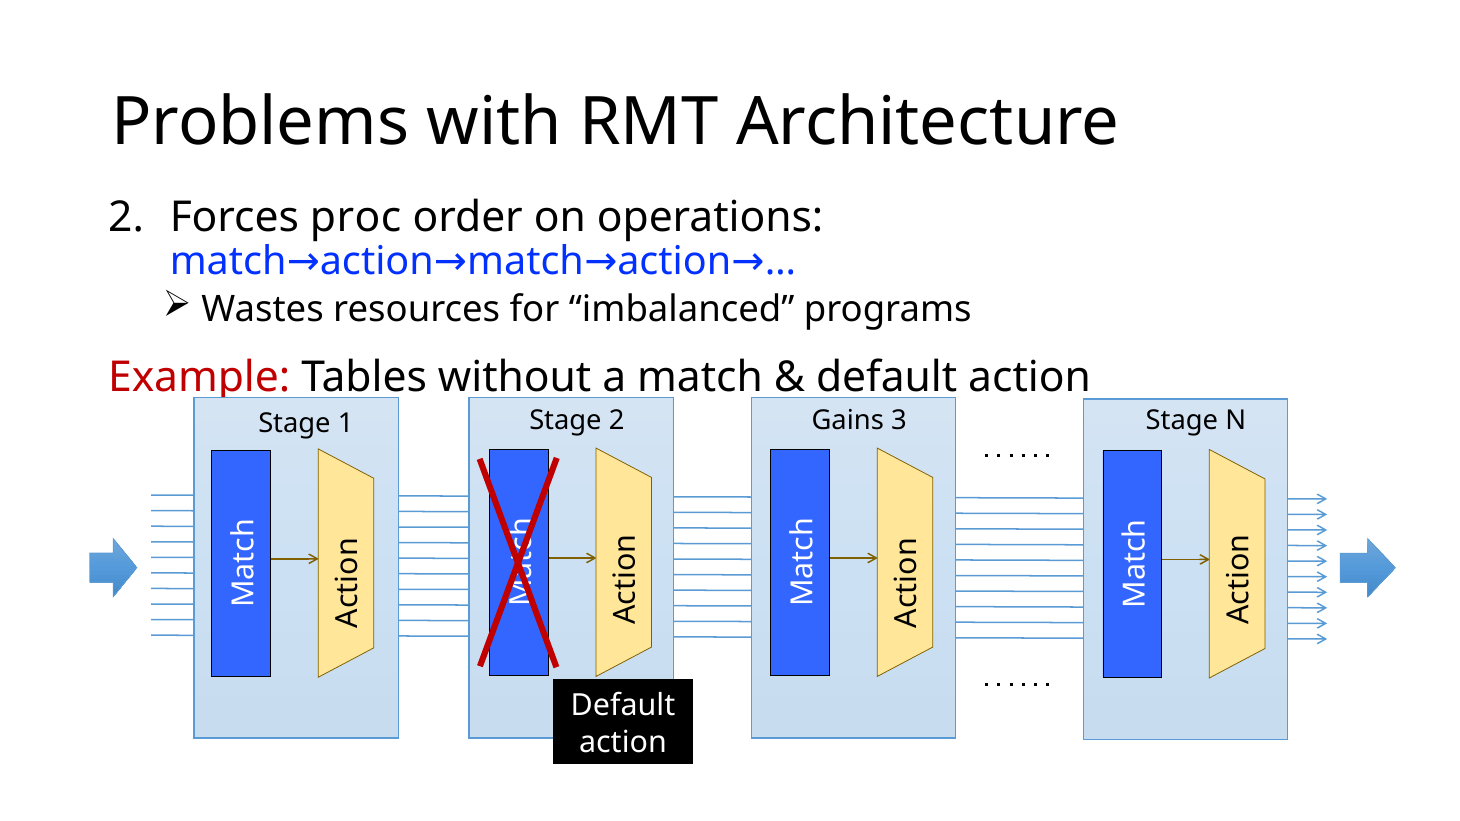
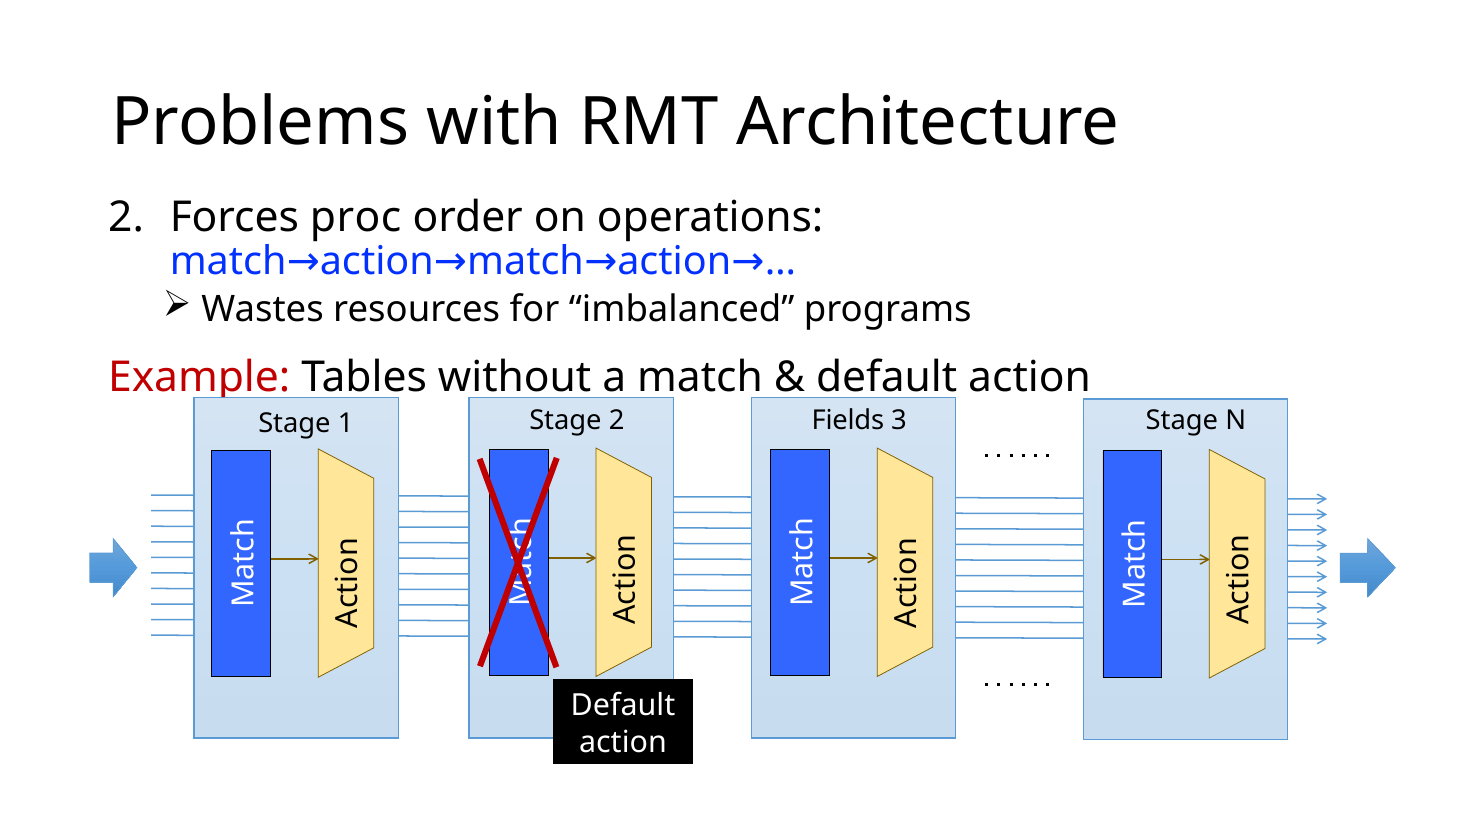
Gains: Gains -> Fields
